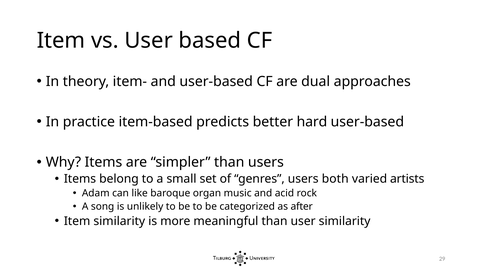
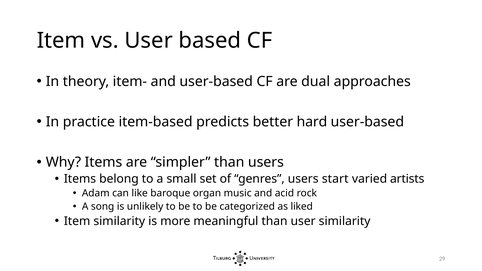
both: both -> start
after: after -> liked
